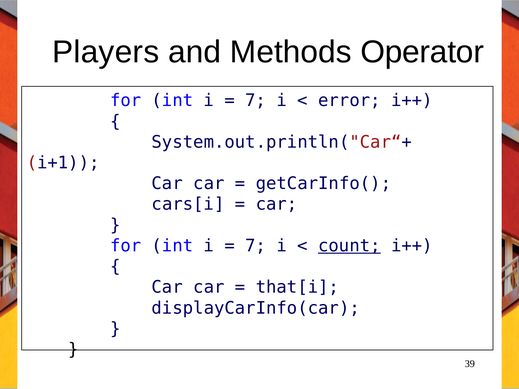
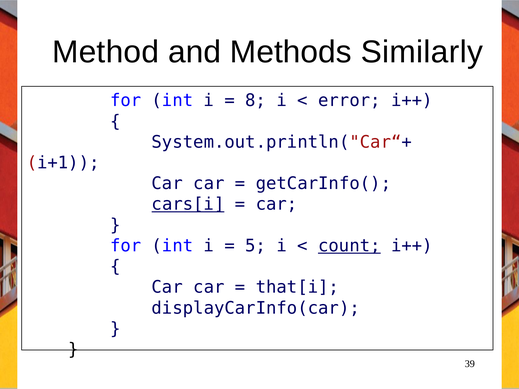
Players: Players -> Method
Operator: Operator -> Similarly
7 at (256, 101): 7 -> 8
cars[i underline: none -> present
7 at (256, 246): 7 -> 5
